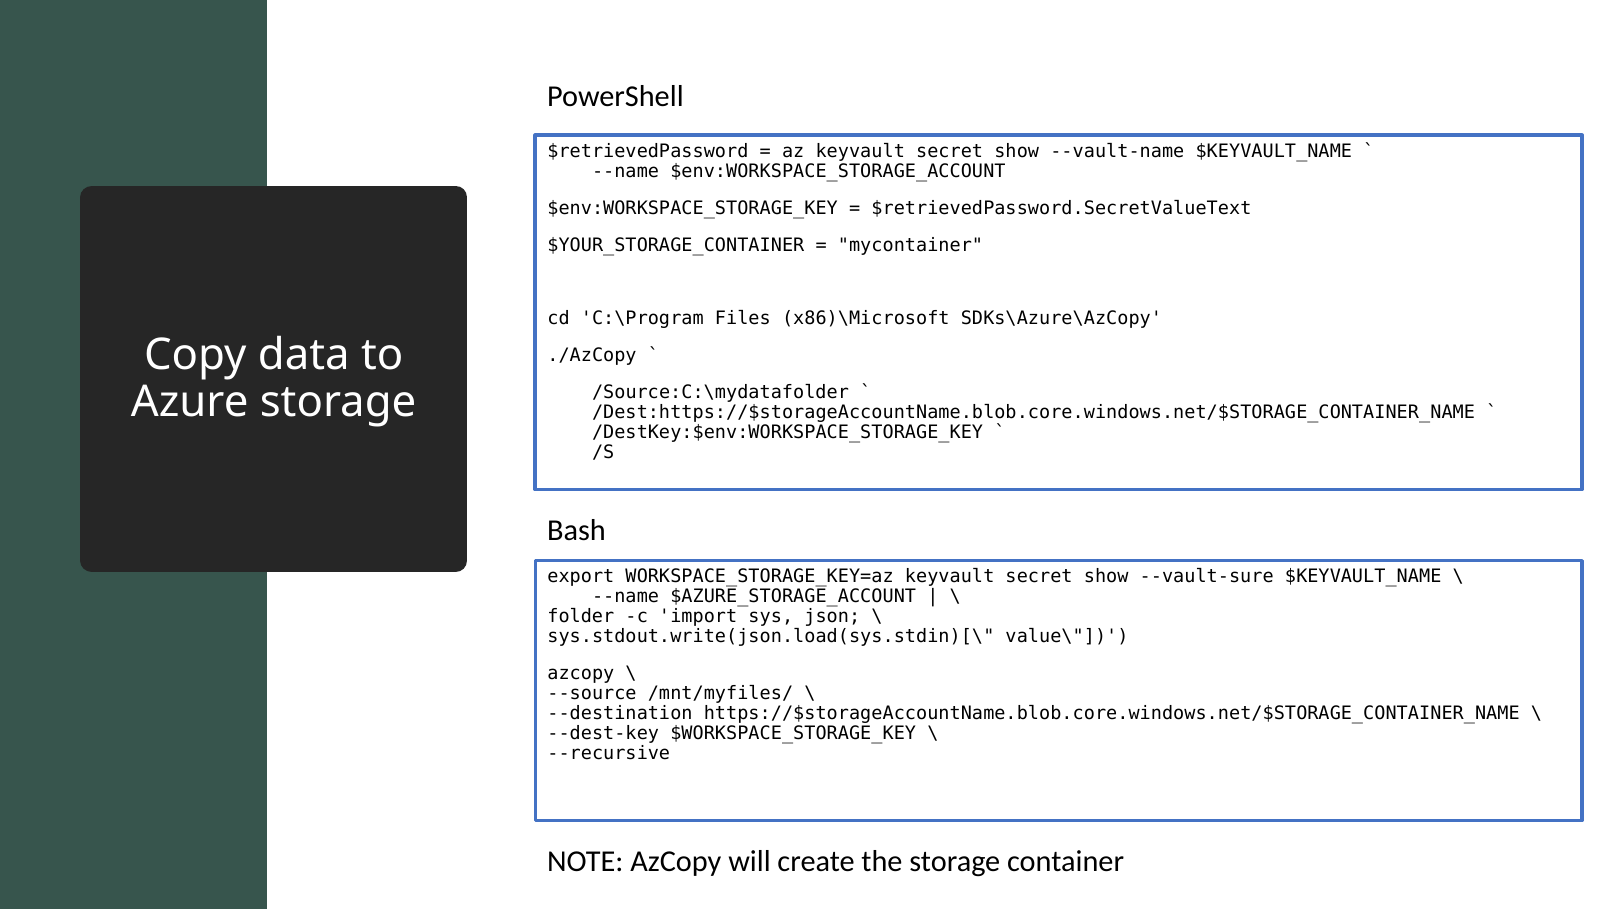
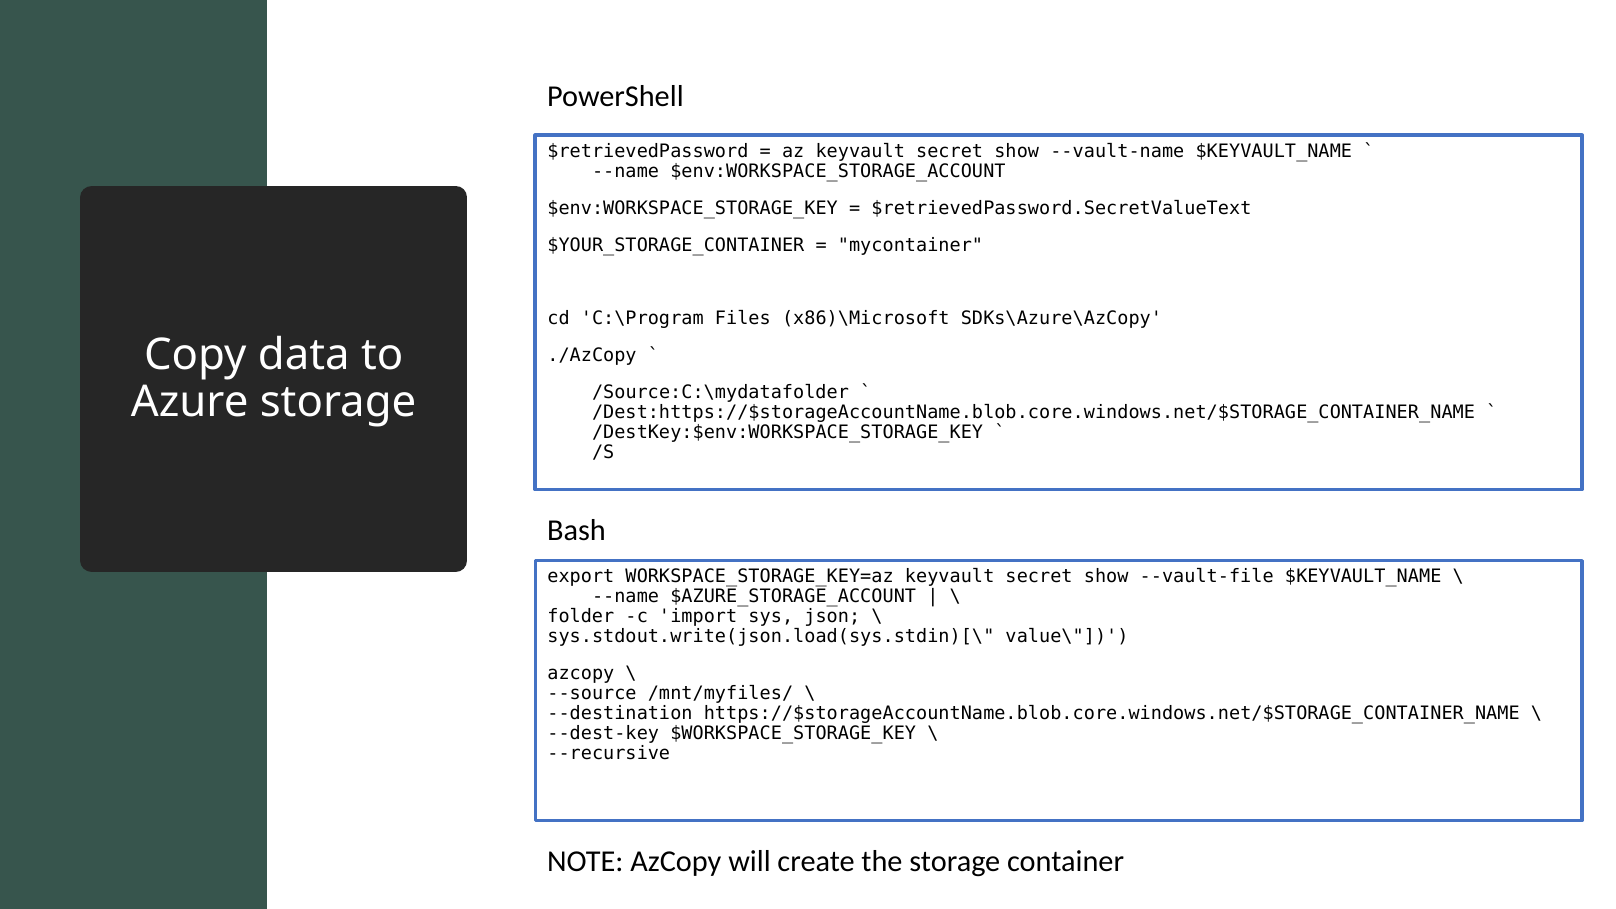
--vault-sure: --vault-sure -> --vault-file
